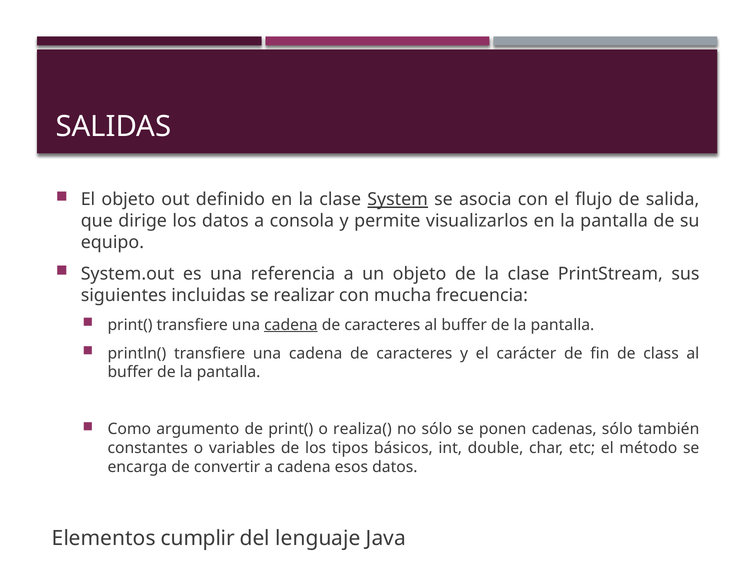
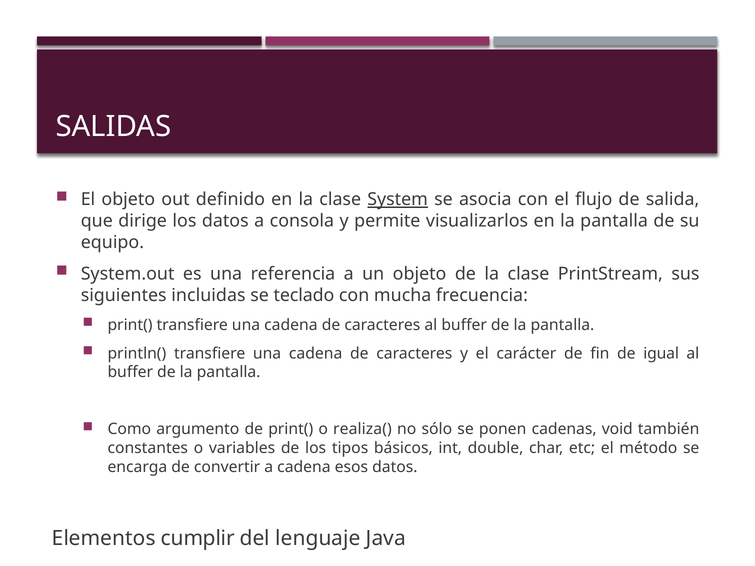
realizar: realizar -> teclado
cadena at (291, 325) underline: present -> none
class: class -> igual
cadenas sólo: sólo -> void
